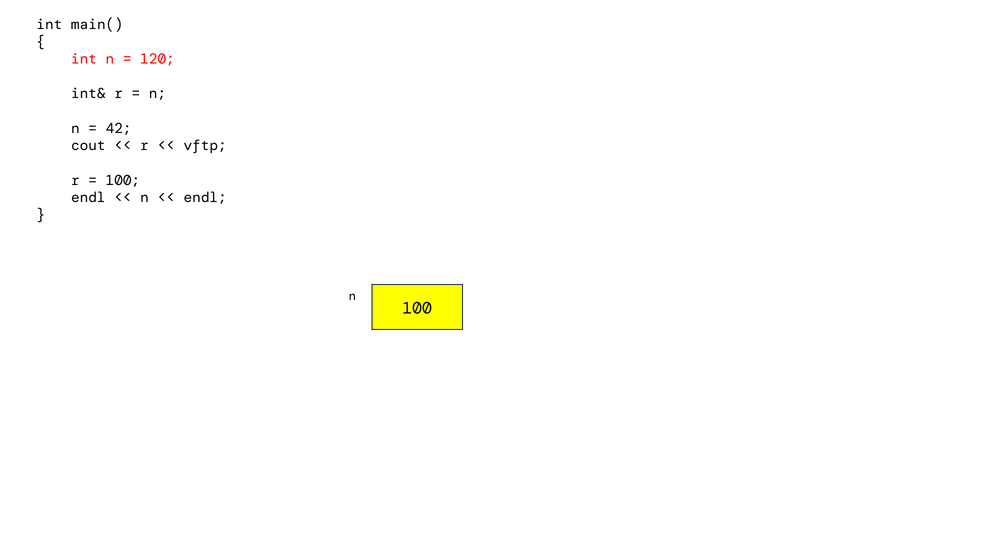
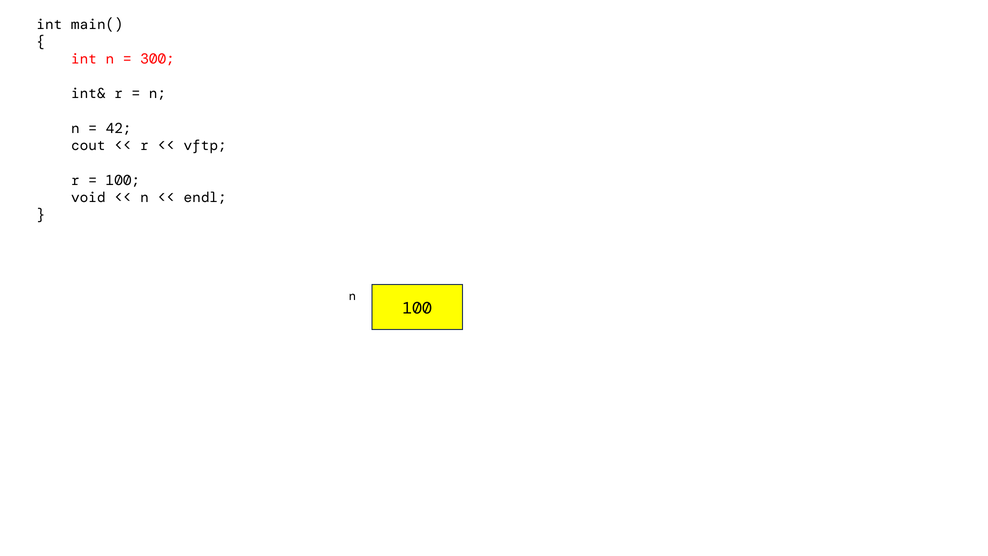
120: 120 -> 300
endl at (88, 197): endl -> void
